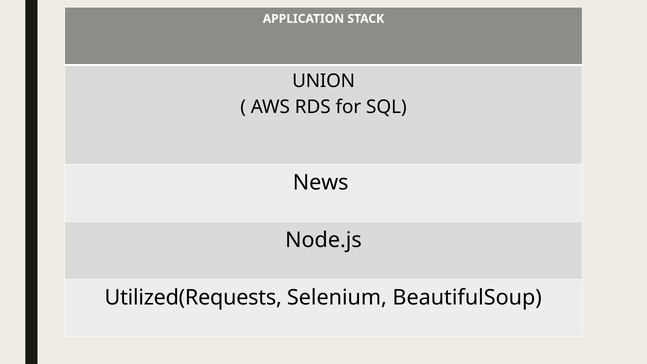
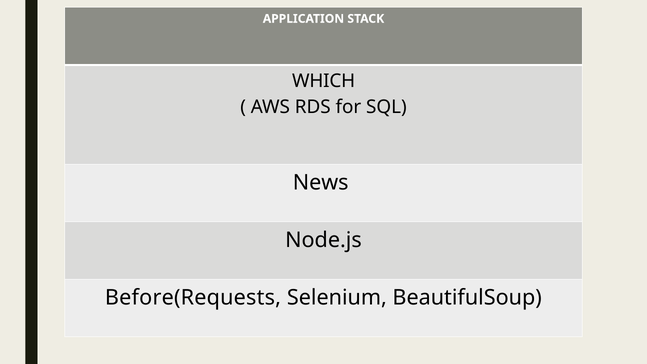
UNION: UNION -> WHICH
Utilized(Requests: Utilized(Requests -> Before(Requests
